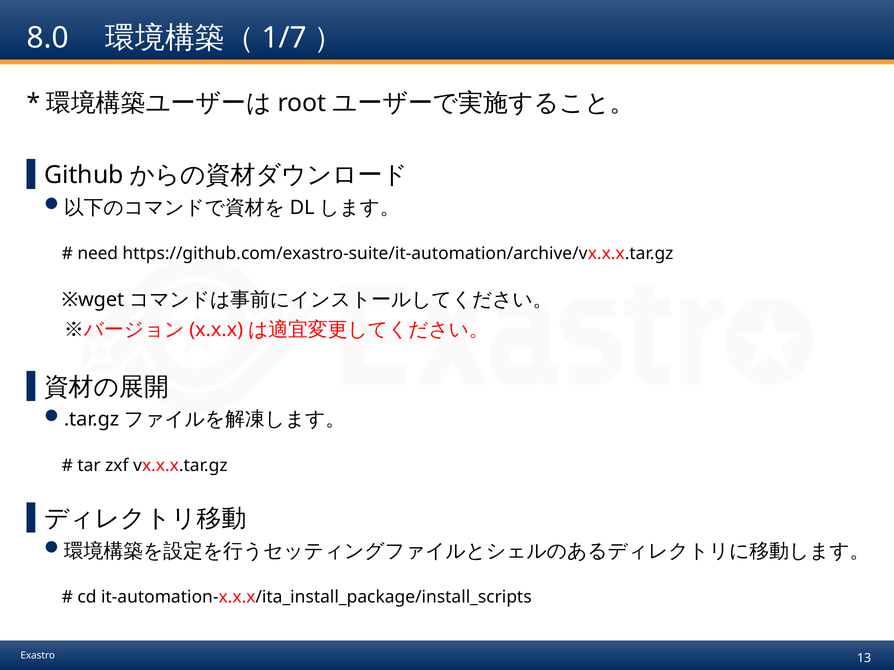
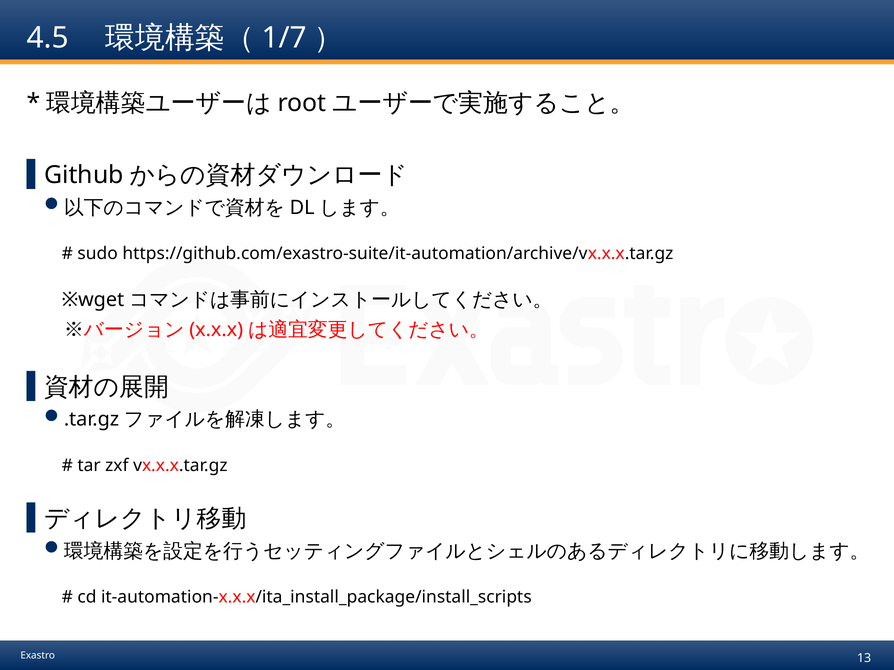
8.0: 8.0 -> 4.5
need: need -> sudo
